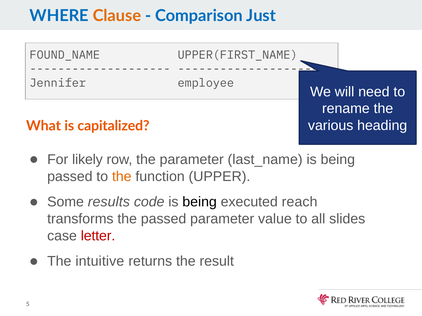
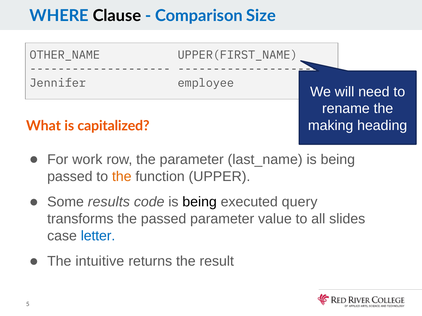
Clause colour: orange -> black
Just: Just -> Size
FOUND_NAME: FOUND_NAME -> OTHER_NAME
various: various -> making
likely: likely -> work
reach: reach -> query
letter colour: red -> blue
